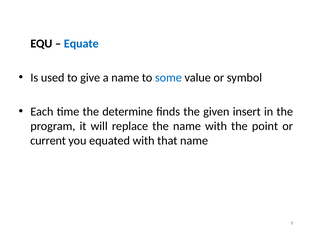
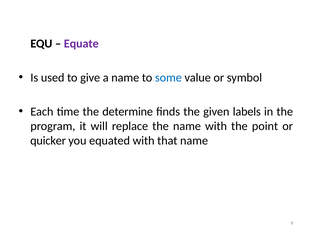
Equate colour: blue -> purple
insert: insert -> labels
current: current -> quicker
